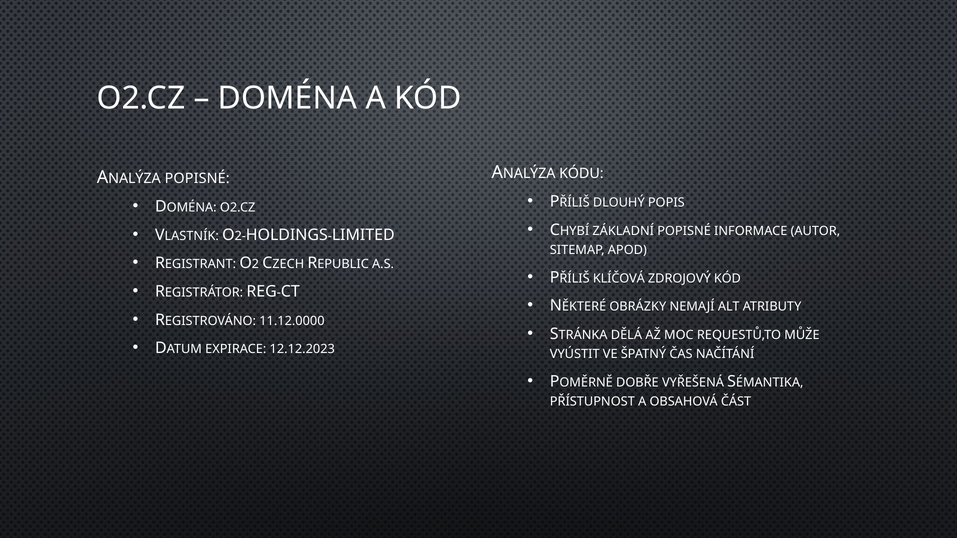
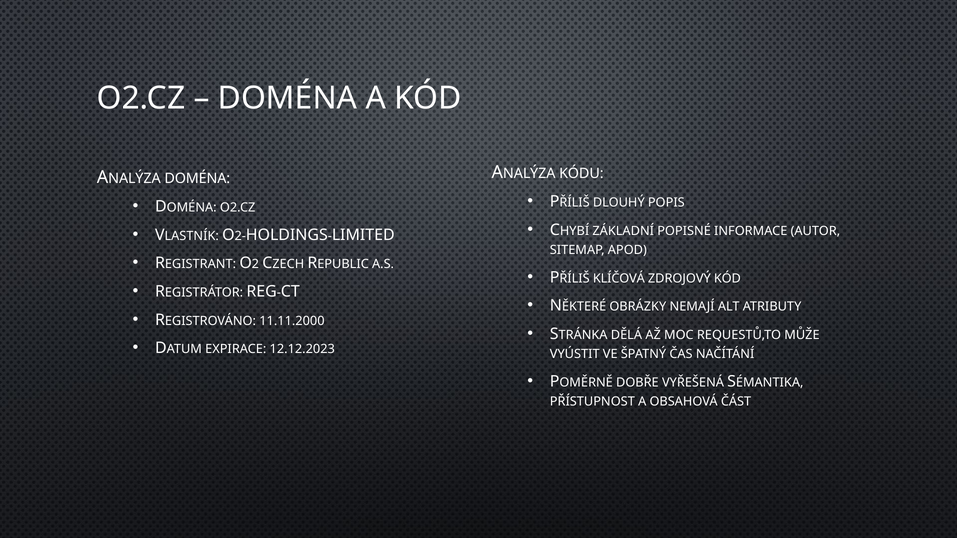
POPISNÉ at (197, 178): POPISNÉ -> DOMÉNA
11.12.0000: 11.12.0000 -> 11.11.2000
